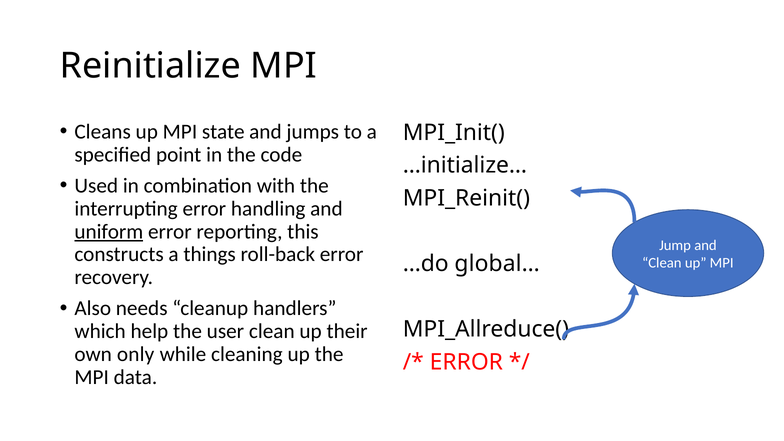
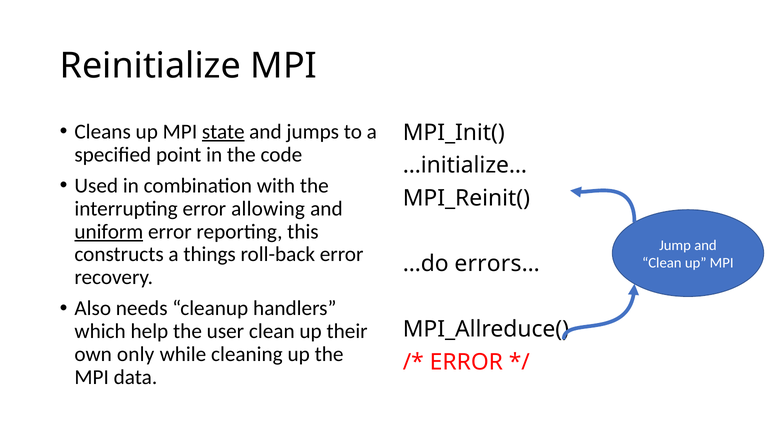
state underline: none -> present
handling: handling -> allowing
global…: global… -> errors…
